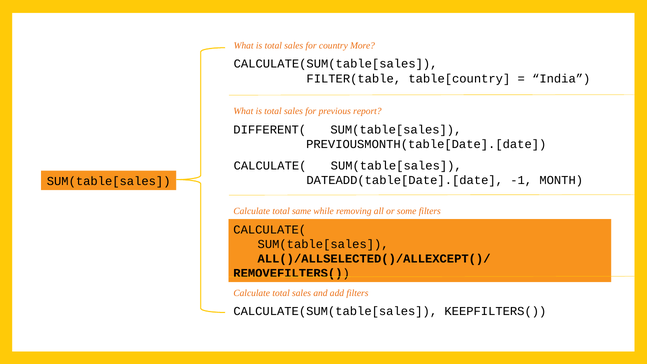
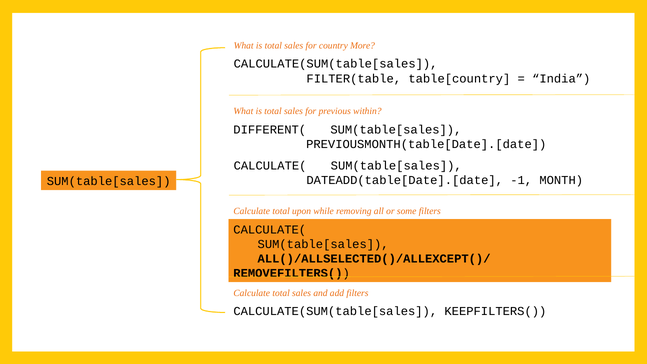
report: report -> within
same: same -> upon
